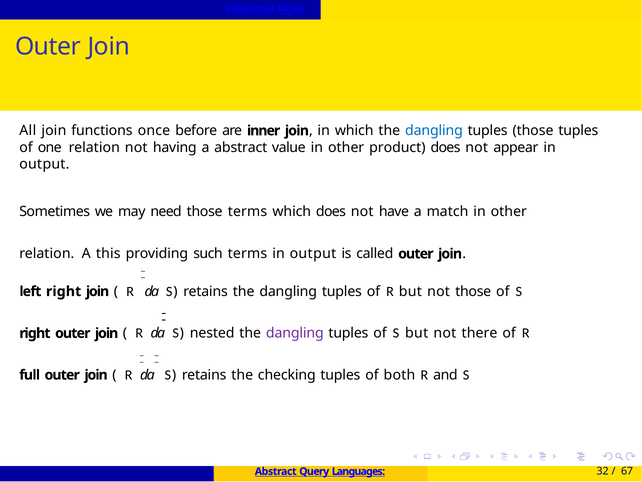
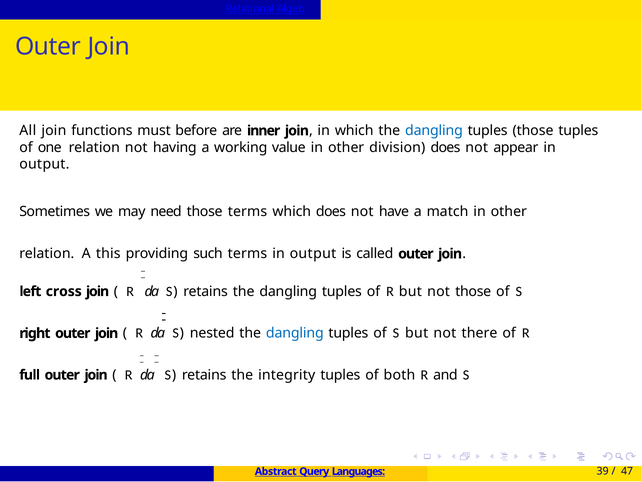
once: once -> must
a abstract: abstract -> working
product: product -> division
left right: right -> cross
dangling at (295, 333) colour: purple -> blue
checking: checking -> integrity
32: 32 -> 39
67: 67 -> 47
